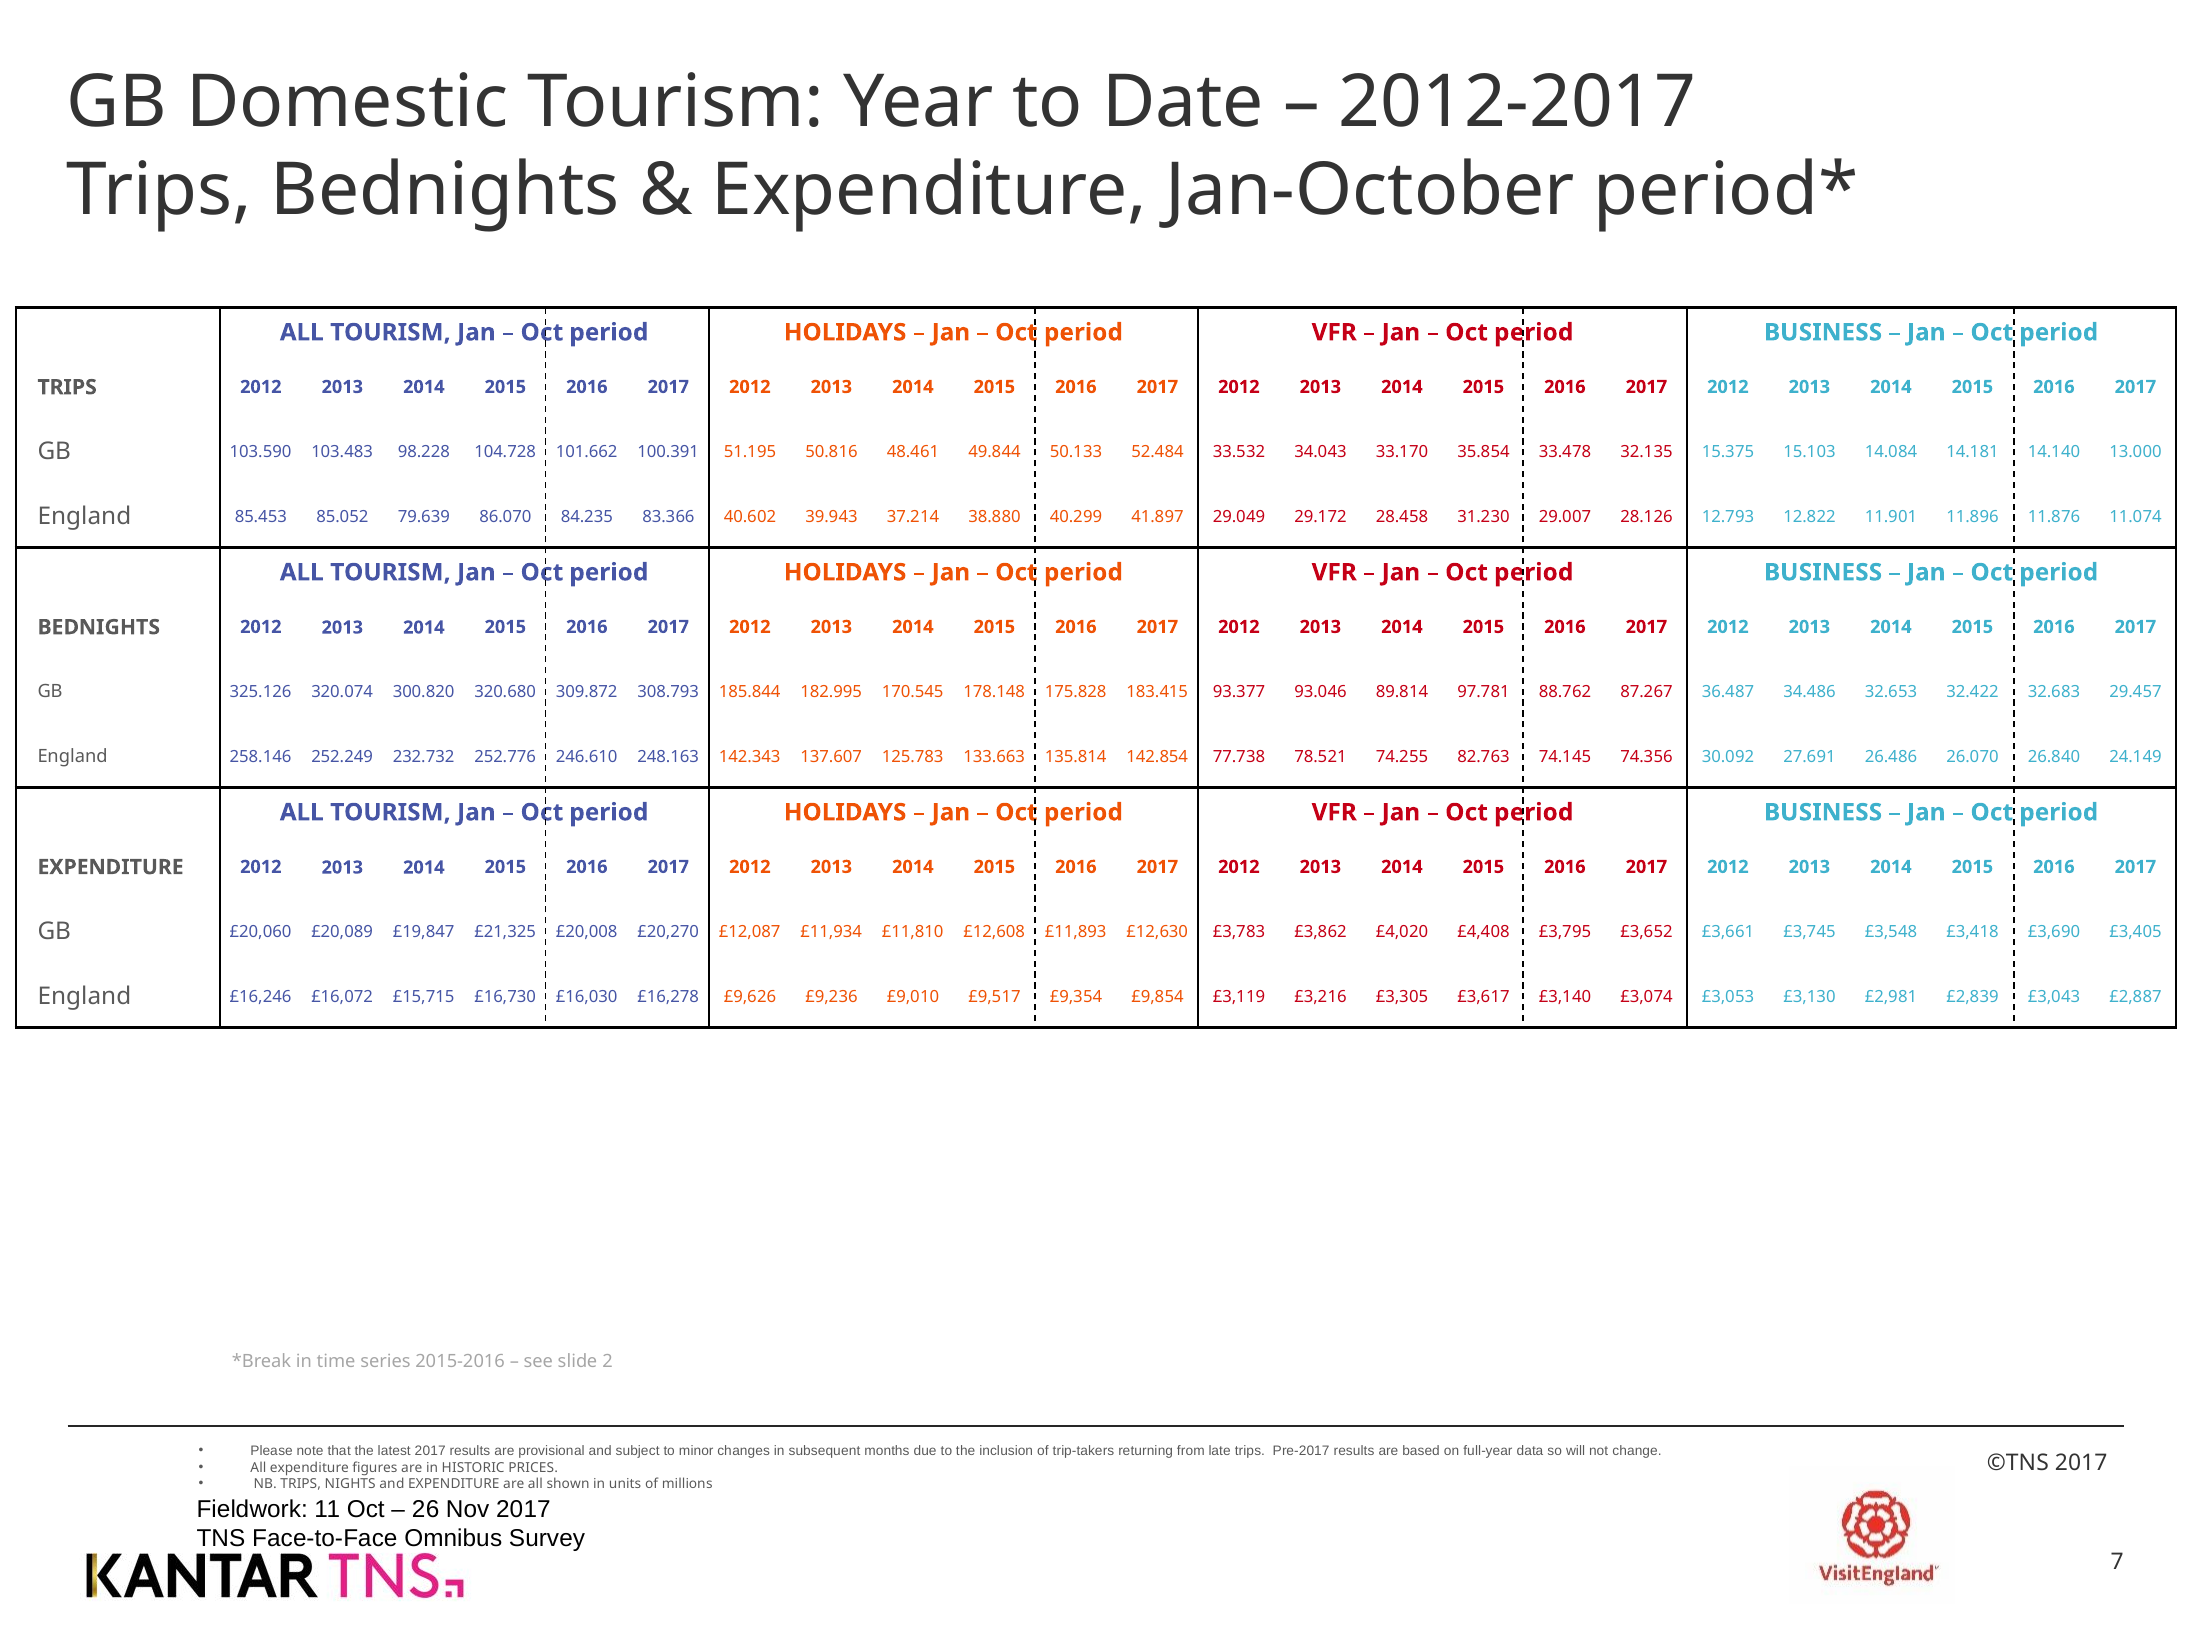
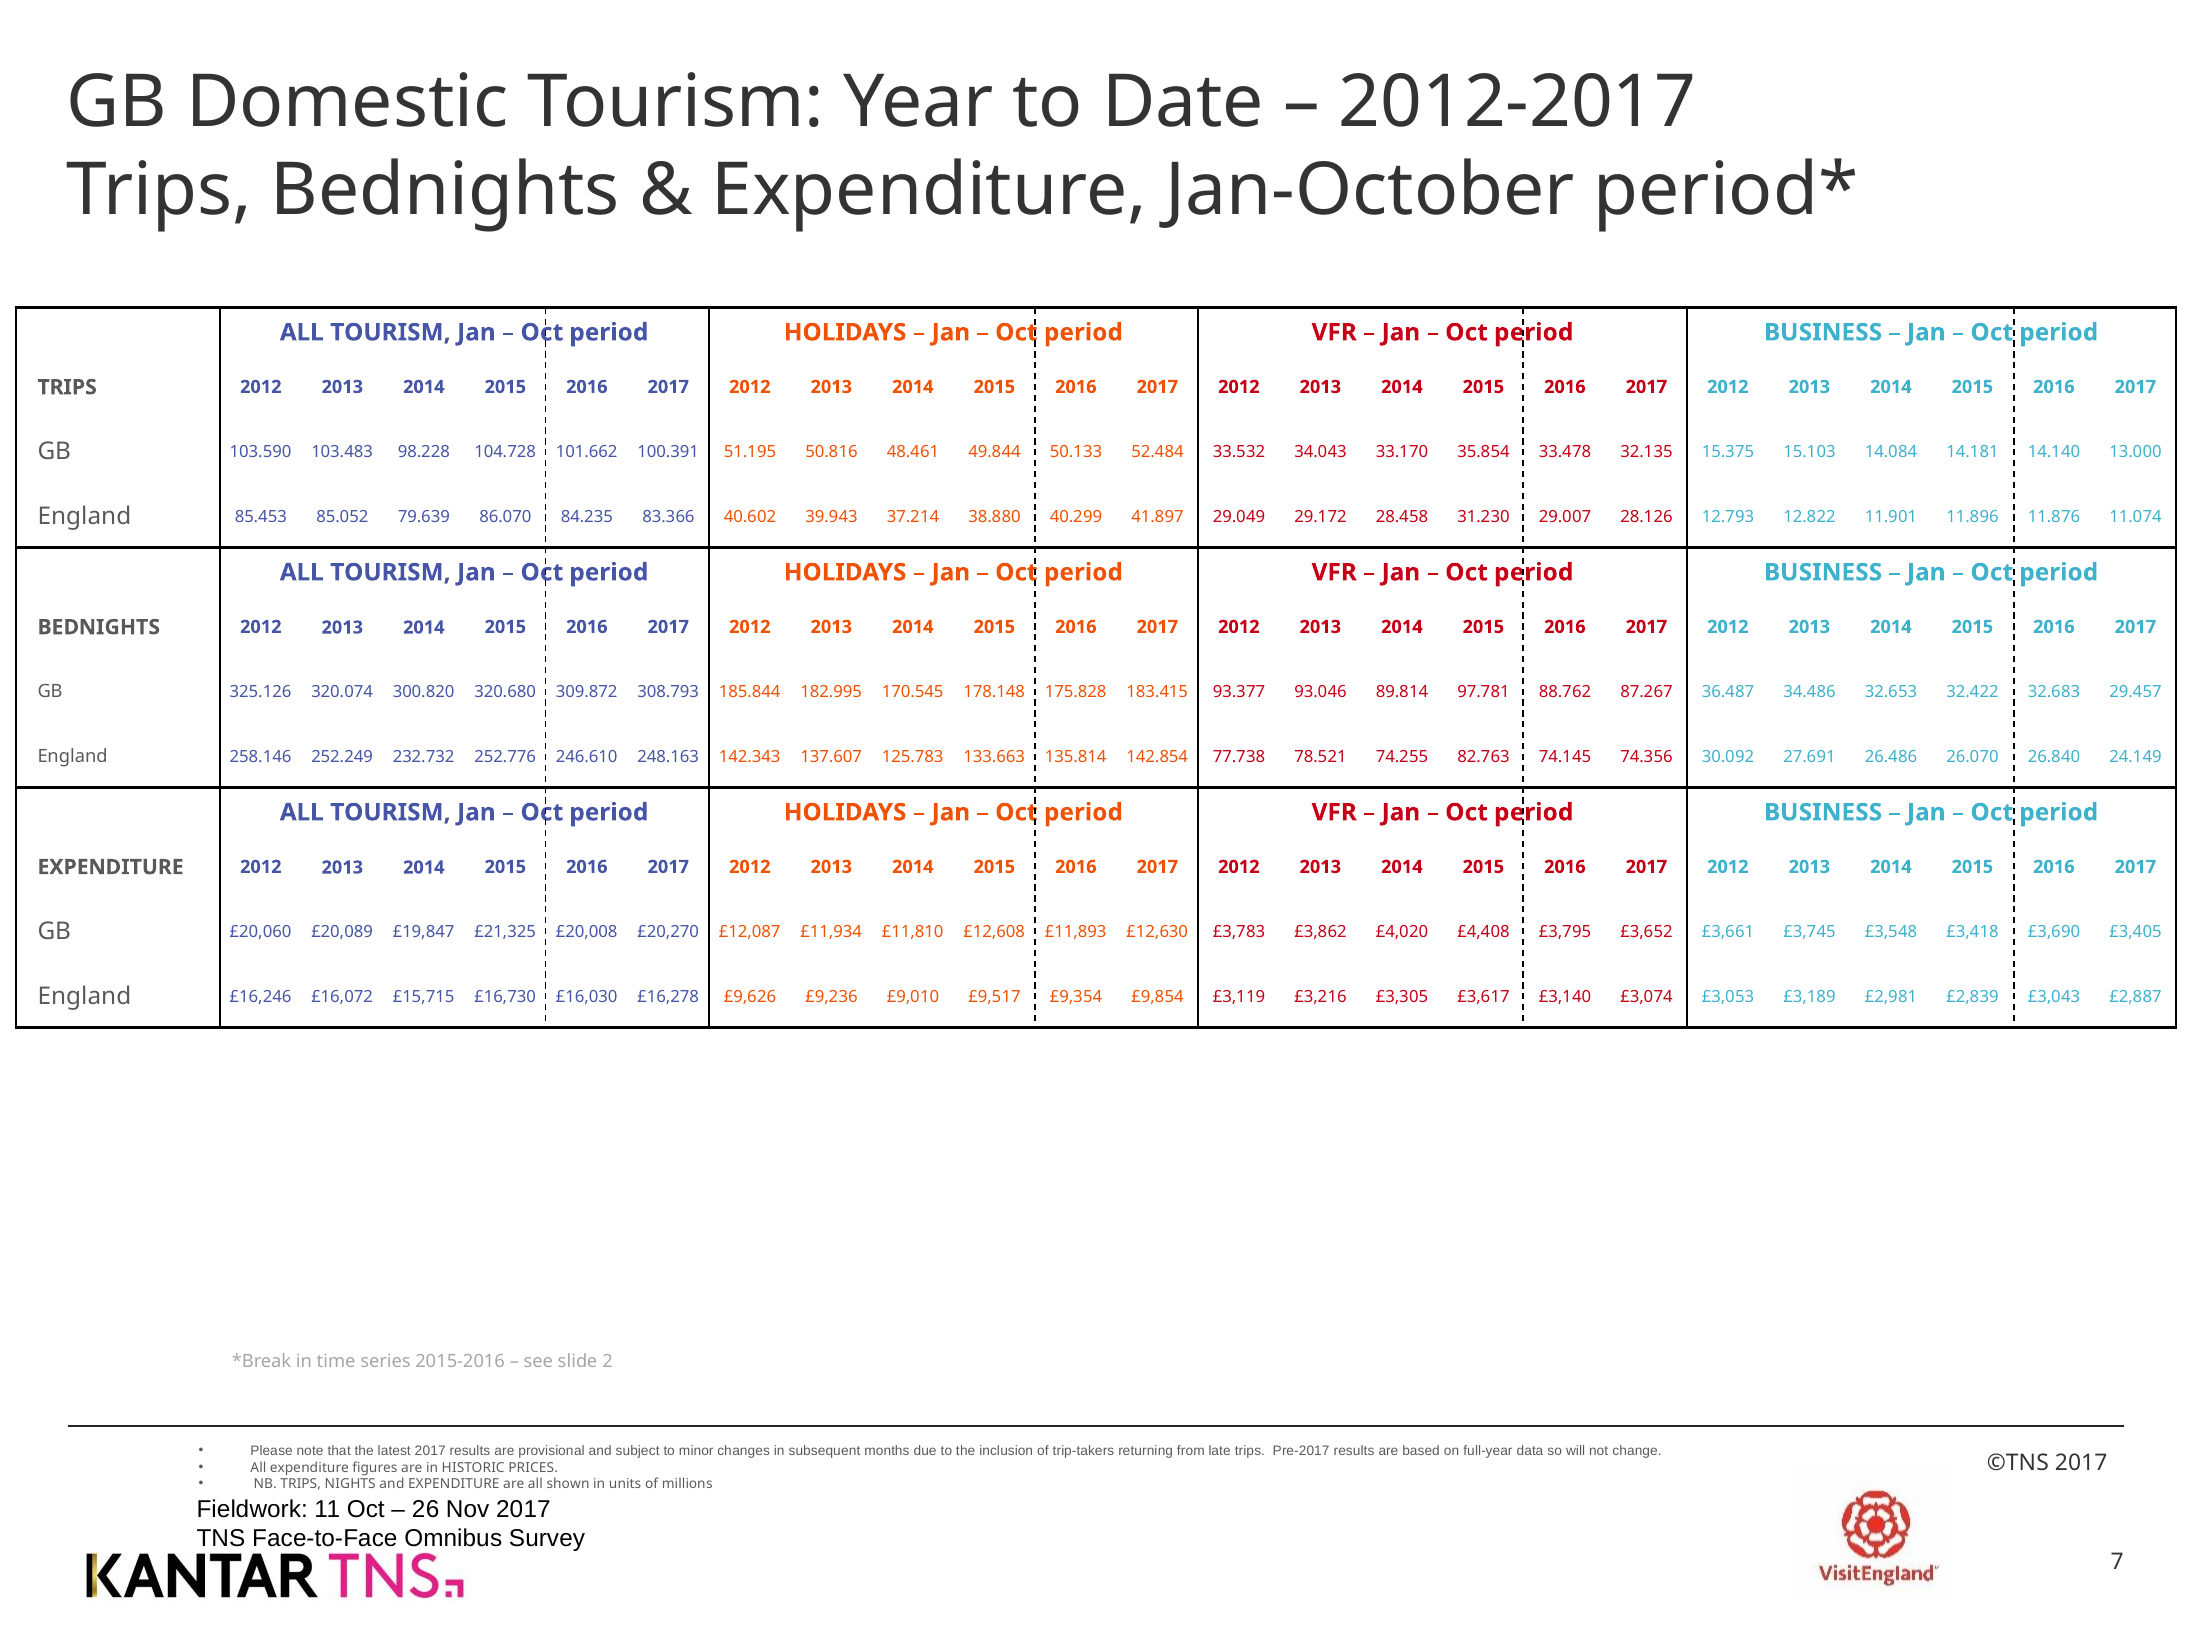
£3,130: £3,130 -> £3,189
